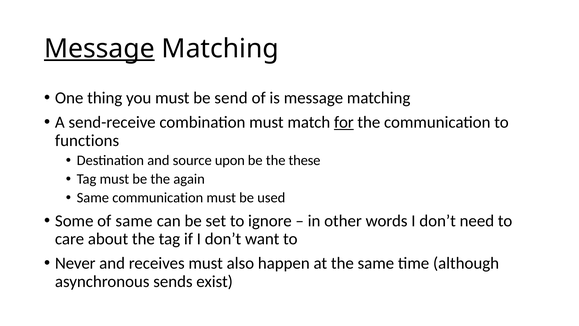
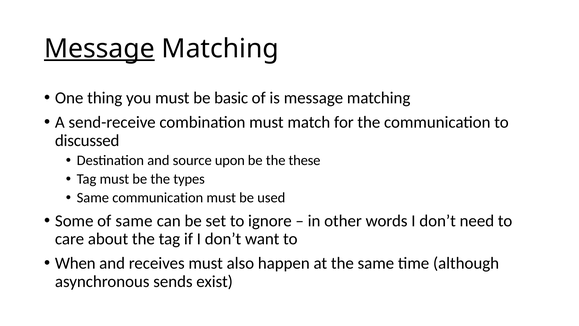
send: send -> basic
for underline: present -> none
functions: functions -> discussed
again: again -> types
Never: Never -> When
